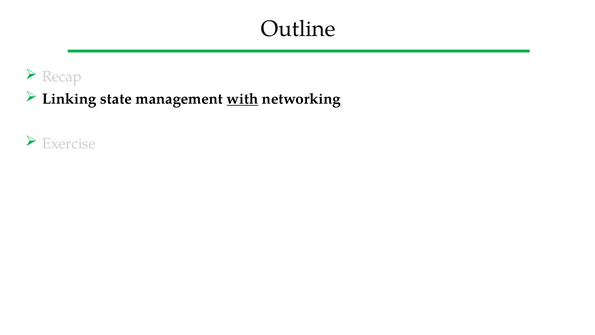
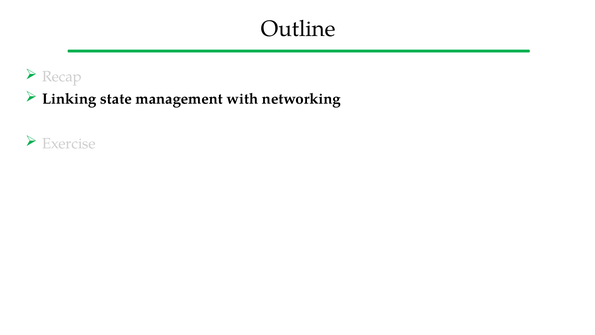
with underline: present -> none
